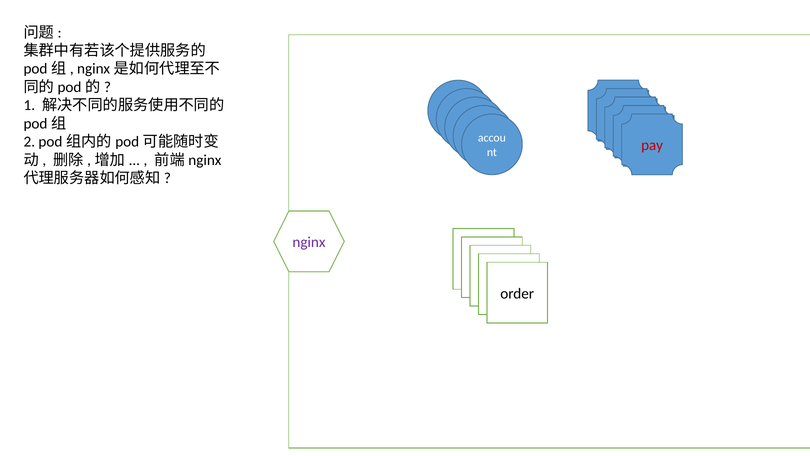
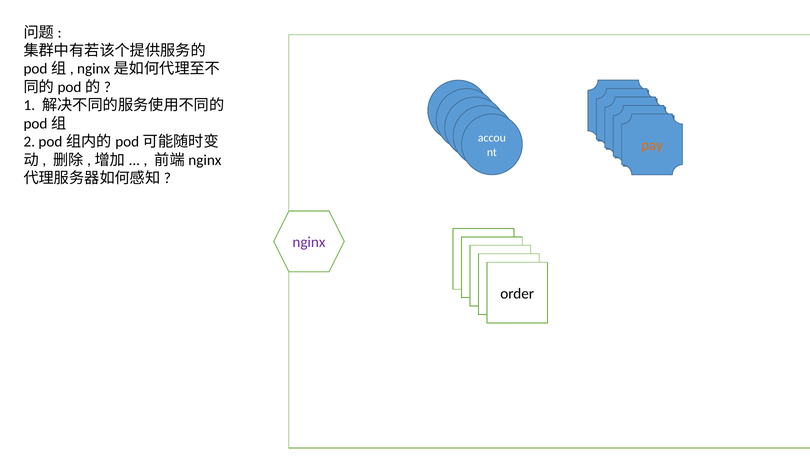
pay colour: red -> orange
